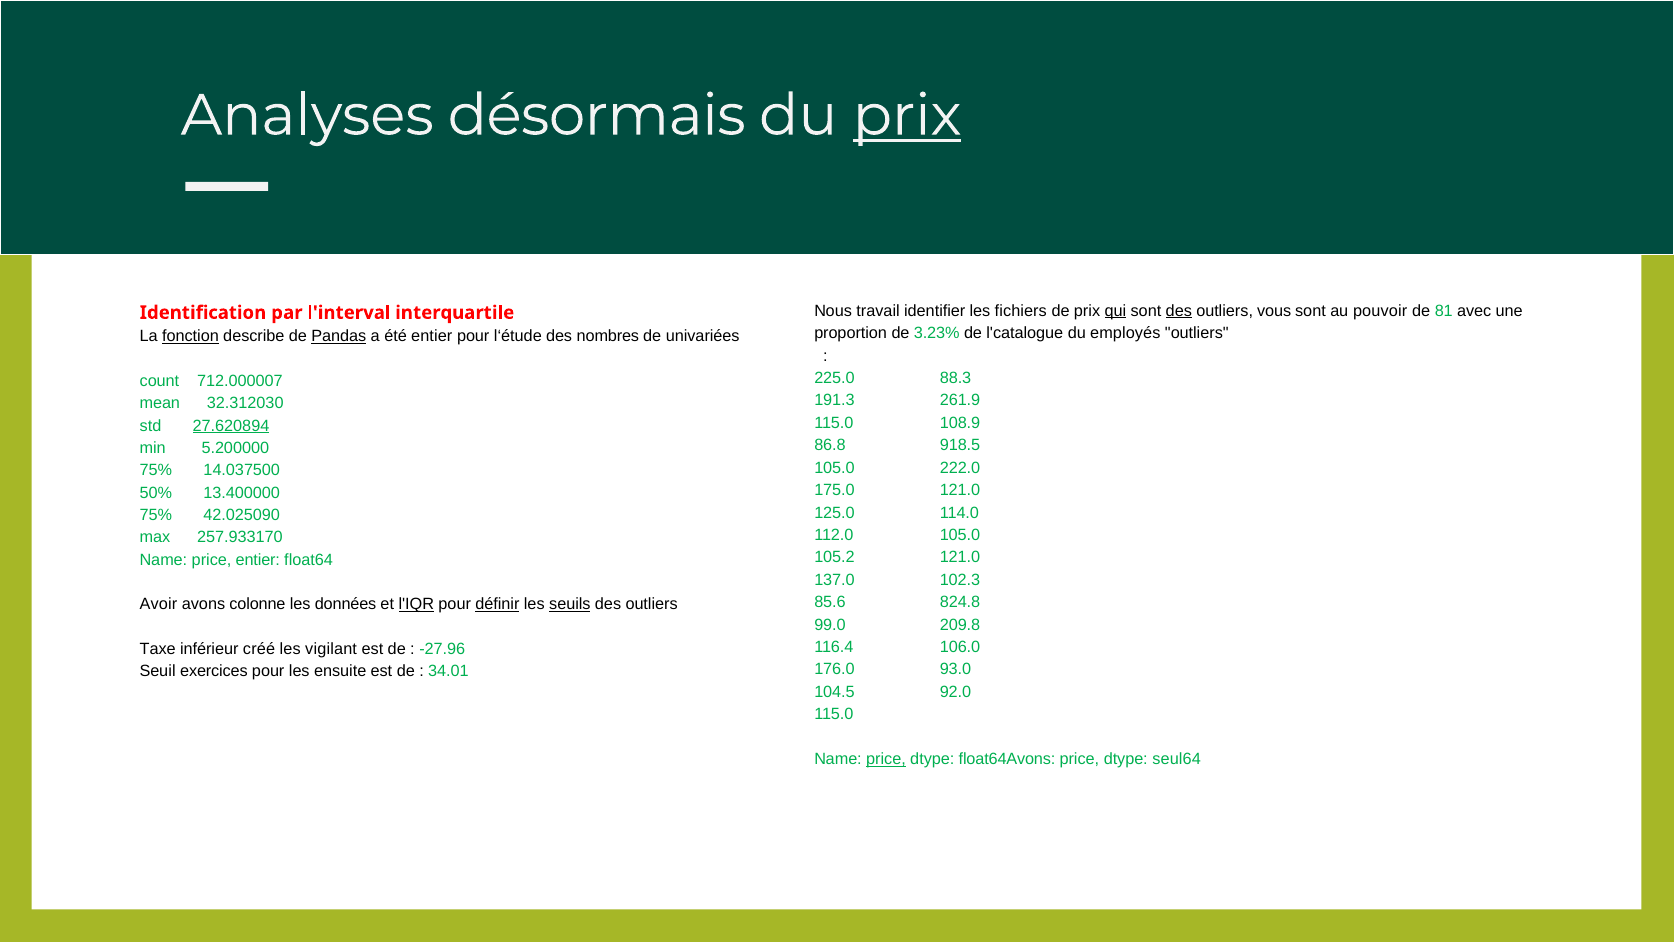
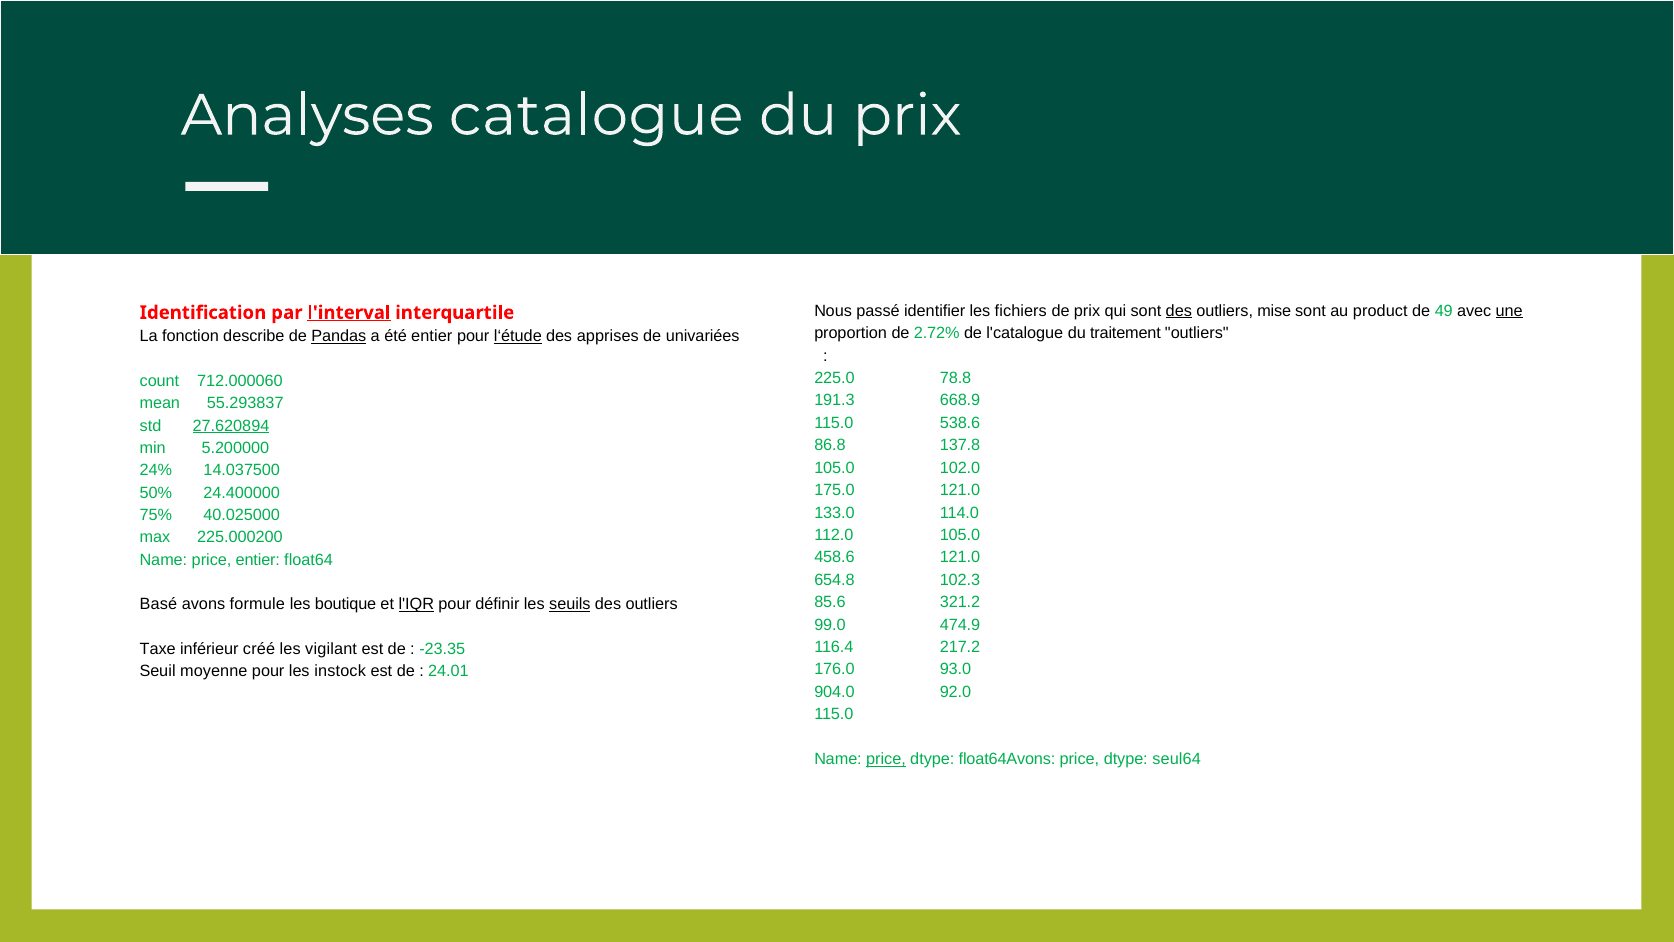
désormais: désormais -> catalogue
prix at (907, 115) underline: present -> none
travail: travail -> passé
qui underline: present -> none
vous: vous -> mise
pouvoir: pouvoir -> product
81: 81 -> 49
une underline: none -> present
l'interval underline: none -> present
3.23%: 3.23% -> 2.72%
employés: employés -> traitement
fonction underline: present -> none
l‘étude underline: none -> present
nombres: nombres -> apprises
88.3: 88.3 -> 78.8
712.000007: 712.000007 -> 712.000060
261.9: 261.9 -> 668.9
32.312030: 32.312030 -> 55.293837
108.9: 108.9 -> 538.6
918.5: 918.5 -> 137.8
222.0: 222.0 -> 102.0
75% at (156, 470): 75% -> 24%
13.400000: 13.400000 -> 24.400000
125.0: 125.0 -> 133.0
42.025090: 42.025090 -> 40.025000
257.933170: 257.933170 -> 225.000200
105.2: 105.2 -> 458.6
137.0: 137.0 -> 654.8
824.8: 824.8 -> 321.2
Avoir: Avoir -> Basé
colonne: colonne -> formule
données: données -> boutique
définir underline: present -> none
209.8: 209.8 -> 474.9
106.0: 106.0 -> 217.2
-27.96: -27.96 -> -23.35
exercices: exercices -> moyenne
ensuite: ensuite -> instock
34.01: 34.01 -> 24.01
104.5: 104.5 -> 904.0
